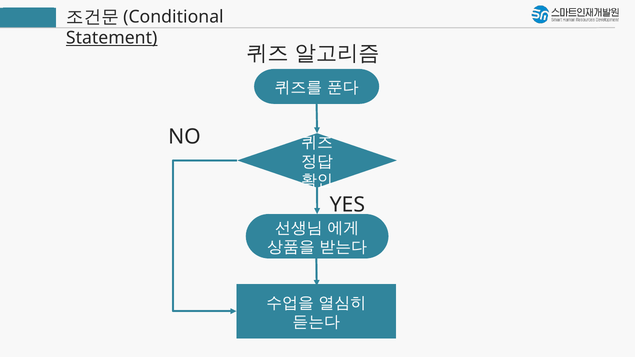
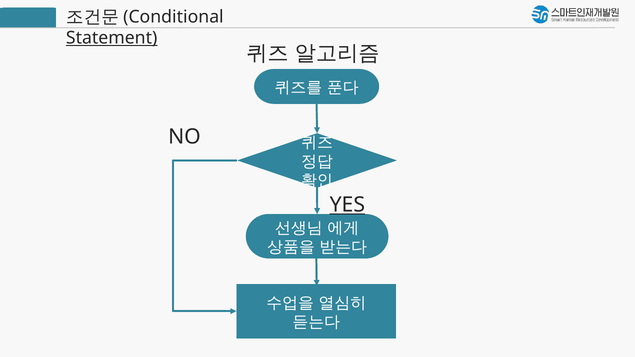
YES underline: none -> present
